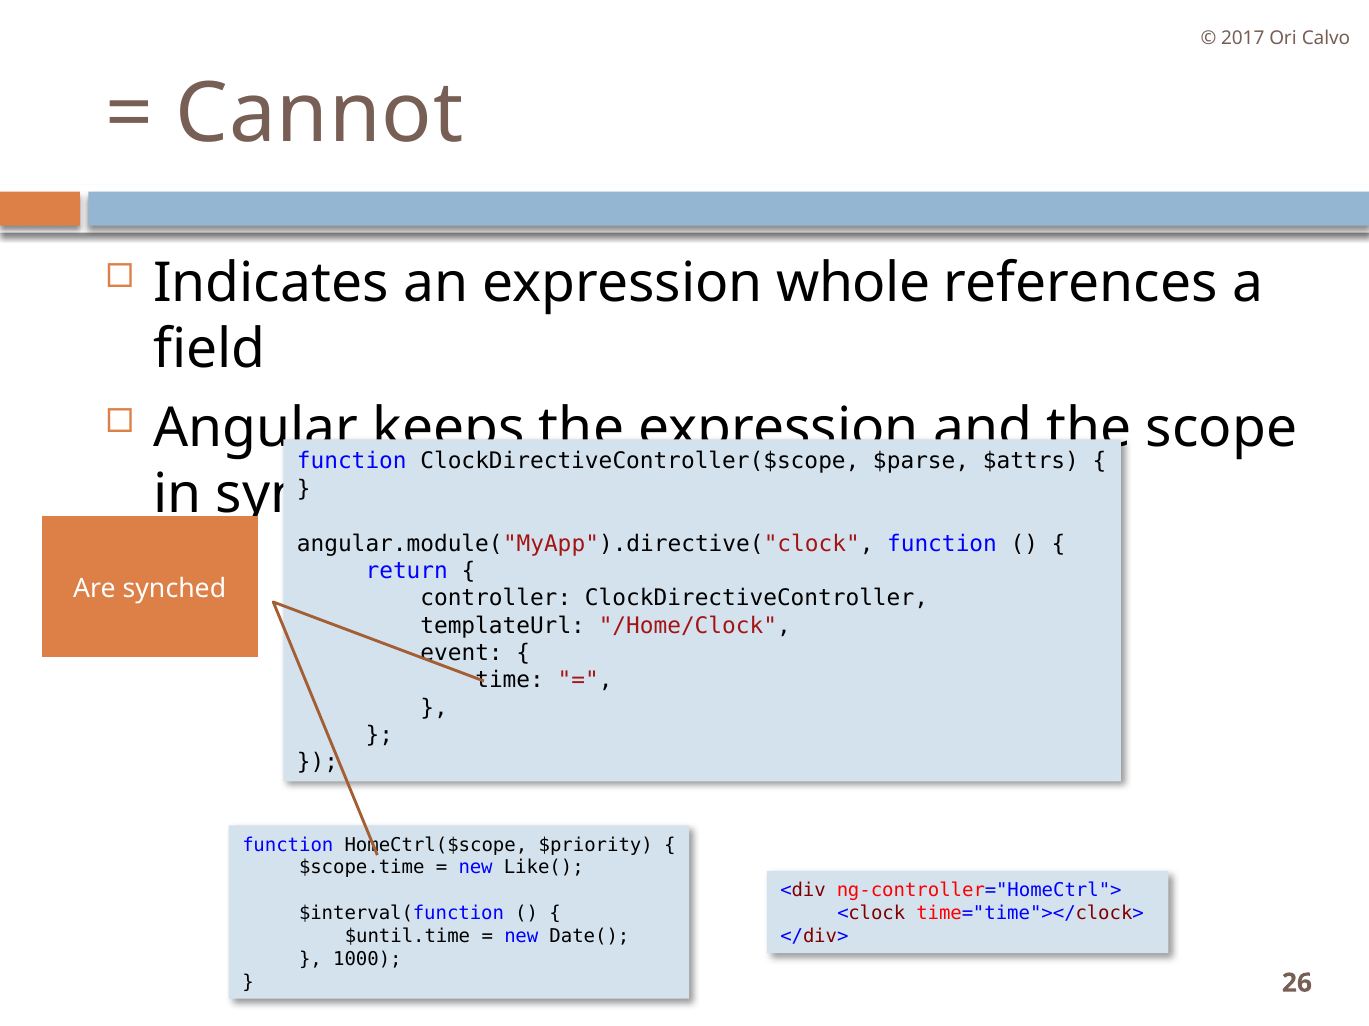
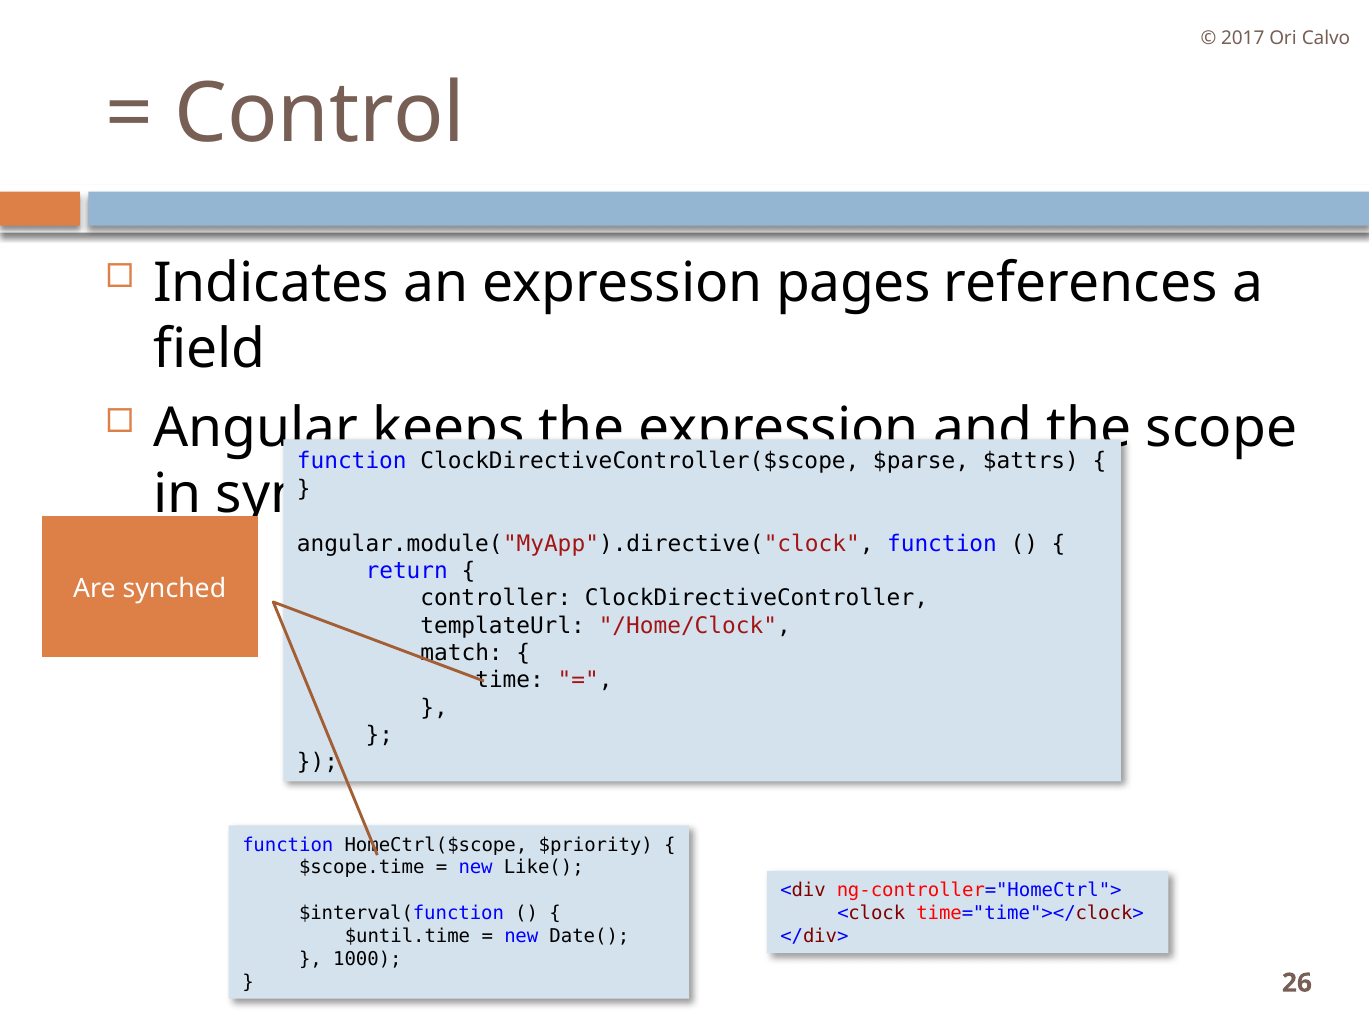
Cannot: Cannot -> Control
whole: whole -> pages
event: event -> match
